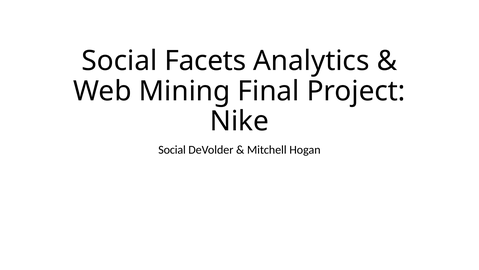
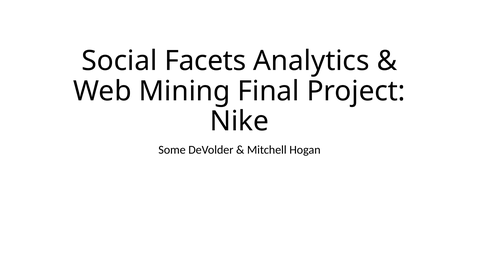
Social at (172, 150): Social -> Some
